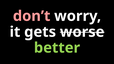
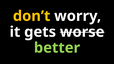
don’t colour: pink -> yellow
